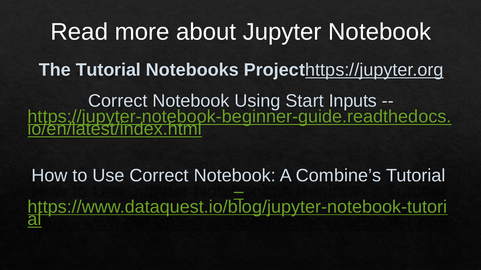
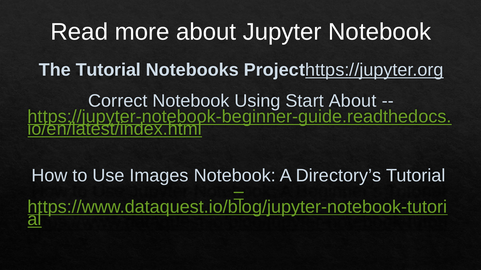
Start Inputs: Inputs -> About
Use Correct: Correct -> Images
Combine’s: Combine’s -> Directory’s
